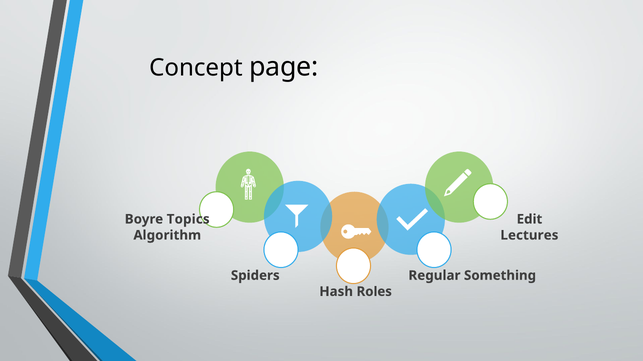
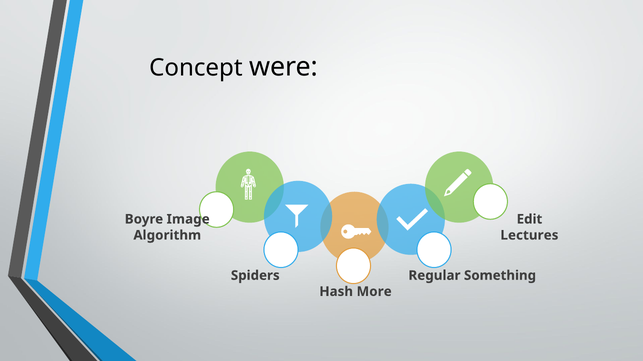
page: page -> were
Topics: Topics -> Image
Roles: Roles -> More
